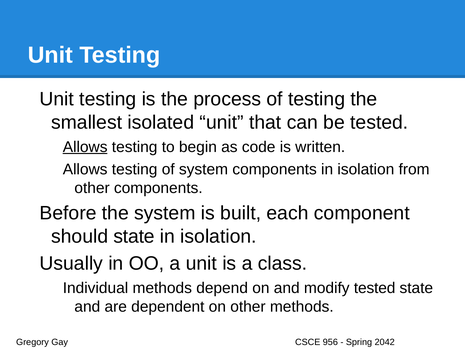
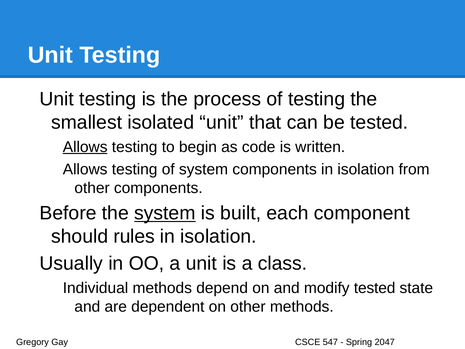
system at (165, 213) underline: none -> present
should state: state -> rules
956: 956 -> 547
2042: 2042 -> 2047
